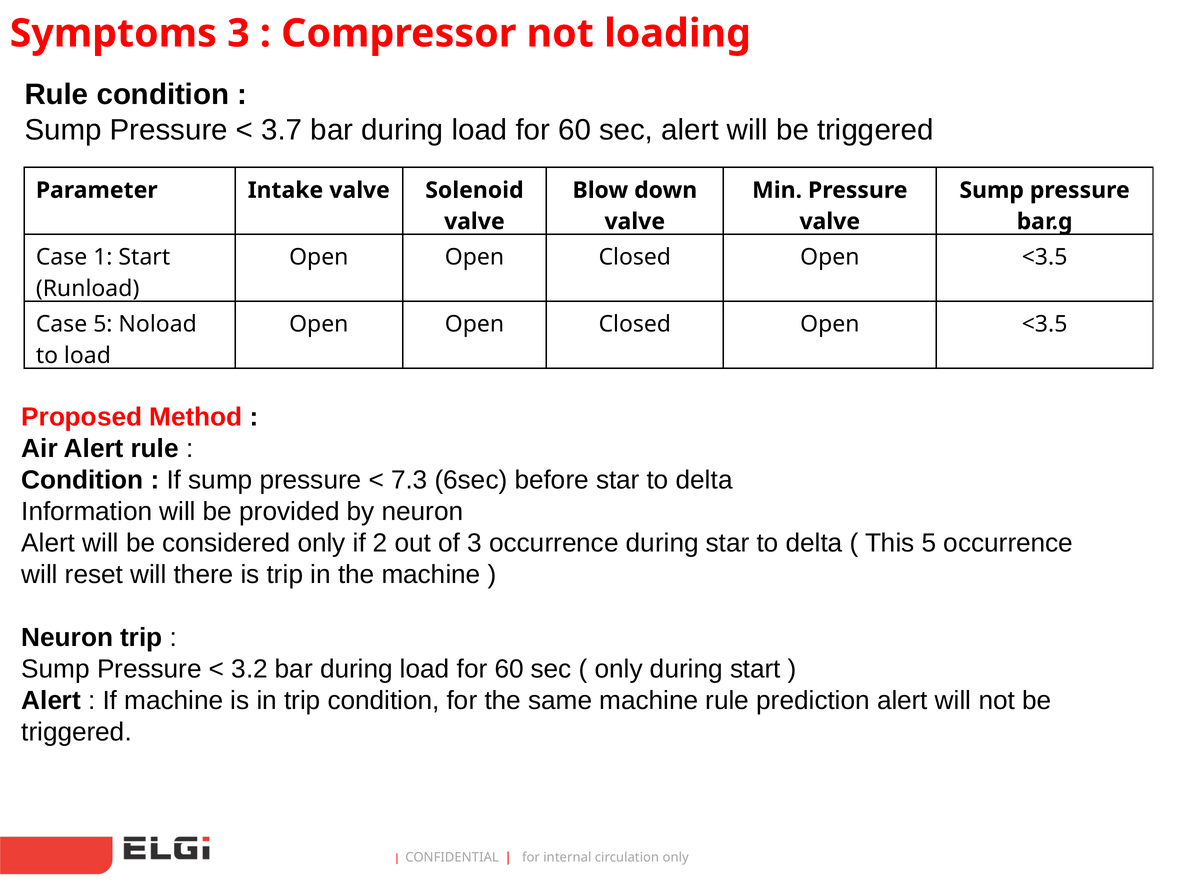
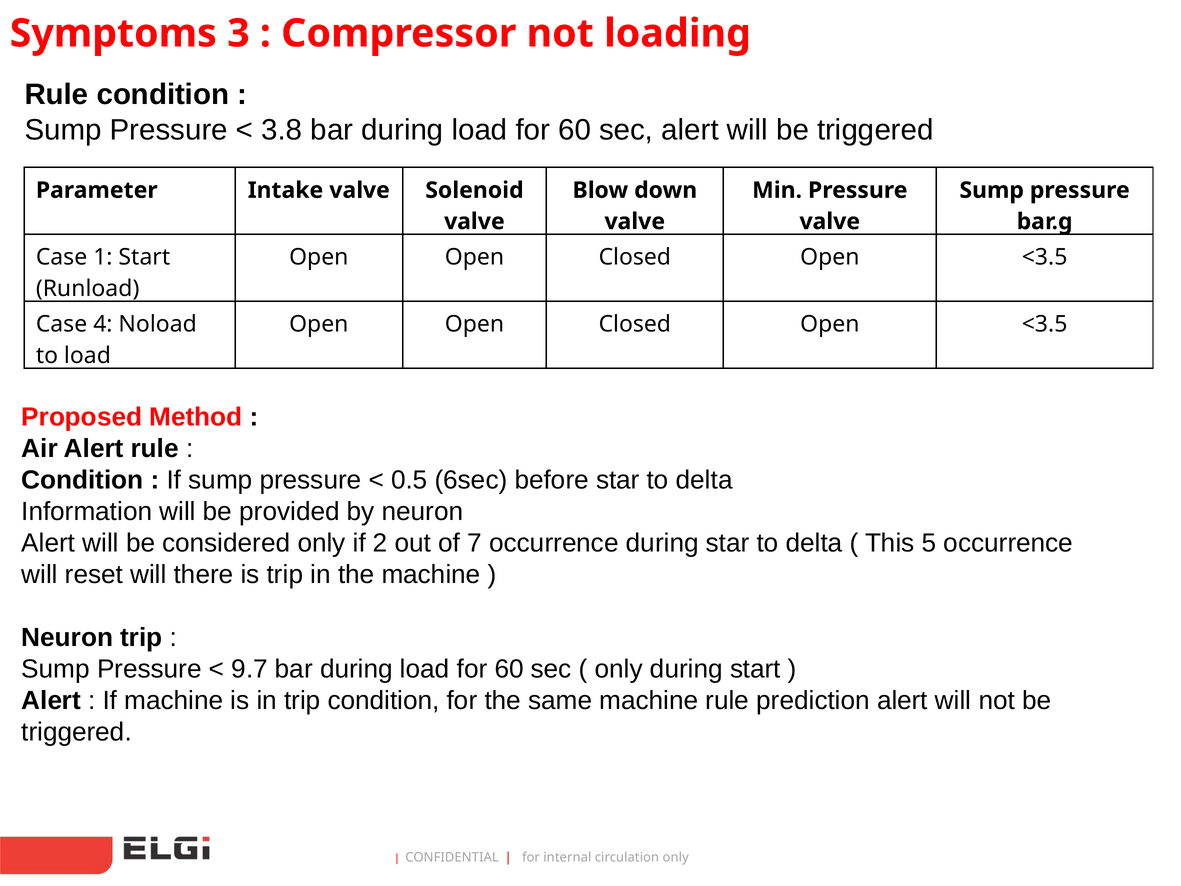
3.7: 3.7 -> 3.8
Case 5: 5 -> 4
7.3: 7.3 -> 0.5
of 3: 3 -> 7
3.2: 3.2 -> 9.7
